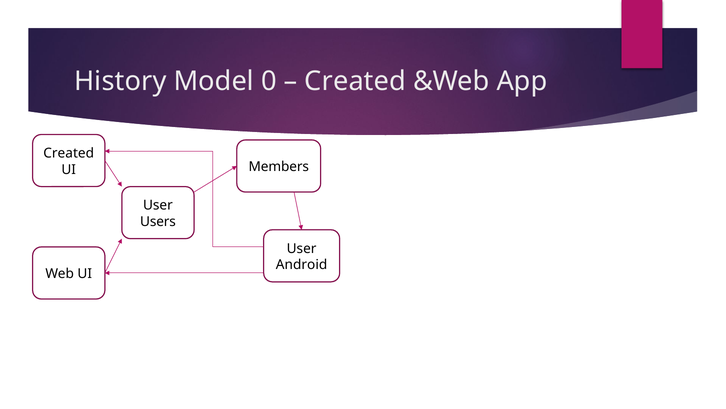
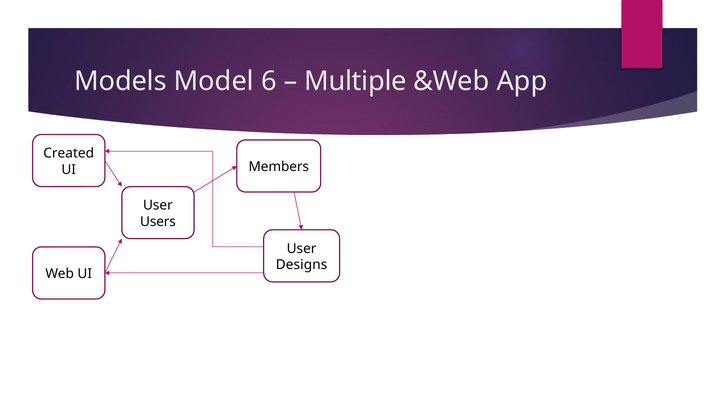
History: History -> Models
0: 0 -> 6
Created at (355, 81): Created -> Multiple
Android: Android -> Designs
